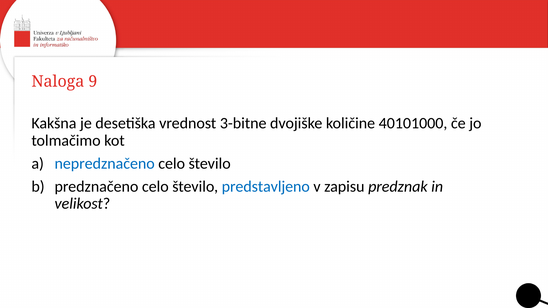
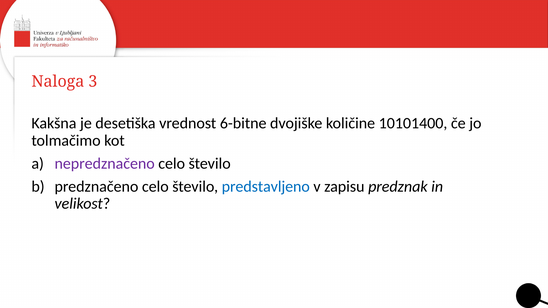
9: 9 -> 3
3-bitne: 3-bitne -> 6-bitne
40101000: 40101000 -> 10101400
nepredznačeno colour: blue -> purple
